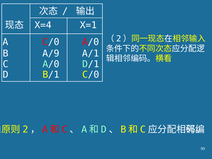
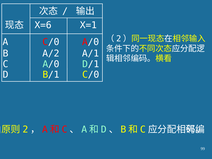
X=4: X=4 -> X=6
A/9: A/9 -> A/2
